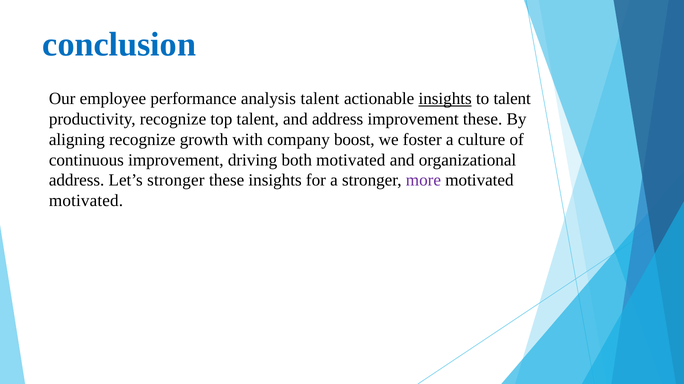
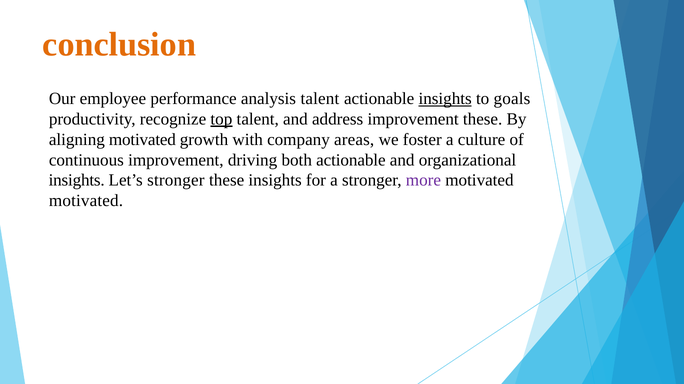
conclusion colour: blue -> orange
to talent: talent -> goals
top underline: none -> present
aligning recognize: recognize -> motivated
boost: boost -> areas
both motivated: motivated -> actionable
address at (77, 181): address -> insights
